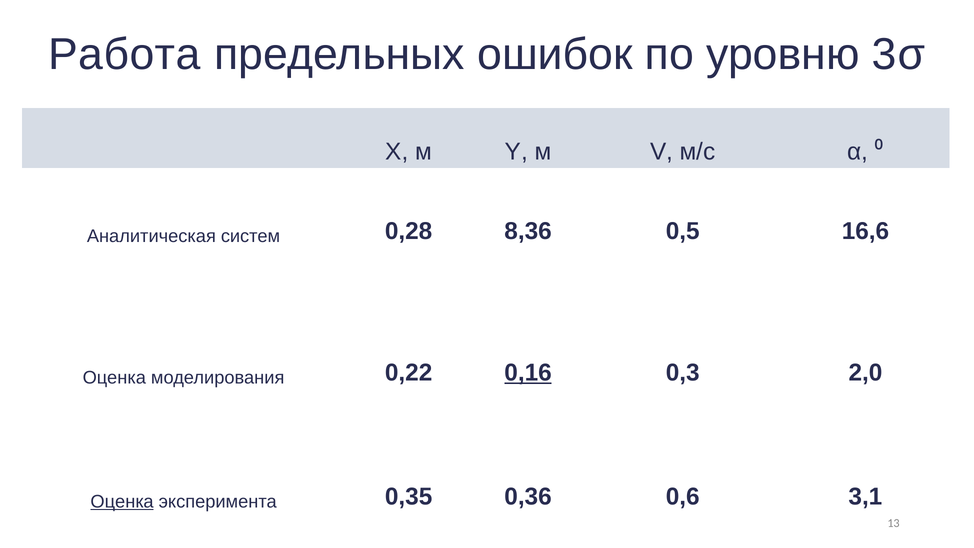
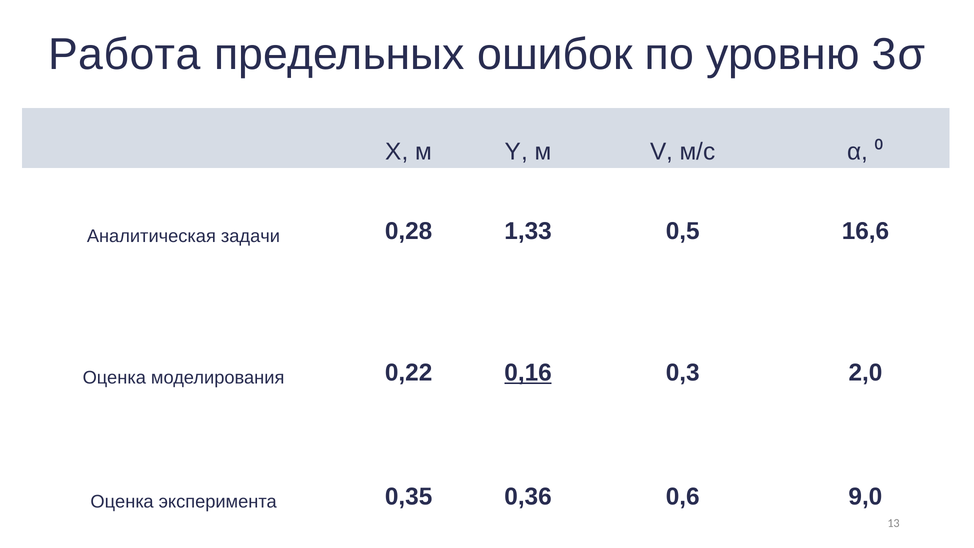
систем: систем -> задачи
8,36: 8,36 -> 1,33
Оценка at (122, 501) underline: present -> none
3,1: 3,1 -> 9,0
